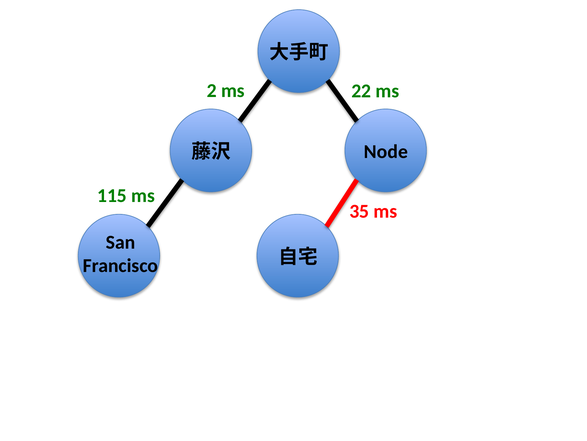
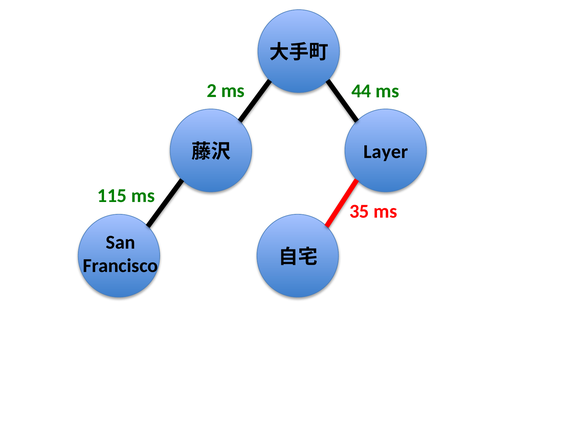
22: 22 -> 44
Node: Node -> Layer
